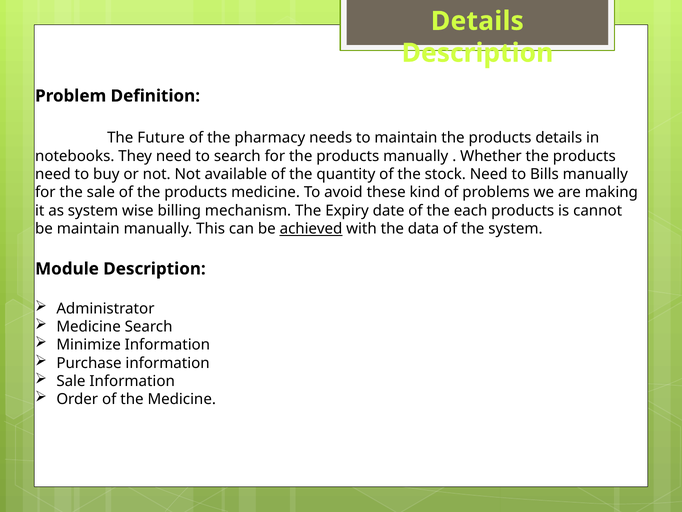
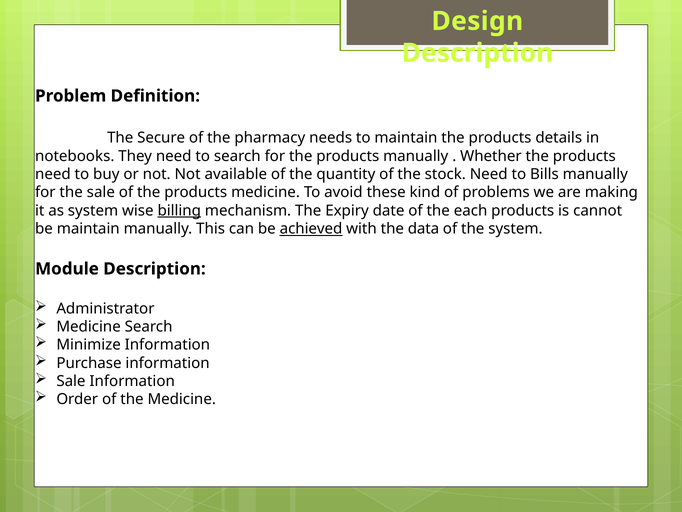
Details at (477, 21): Details -> Design
Future: Future -> Secure
billing underline: none -> present
